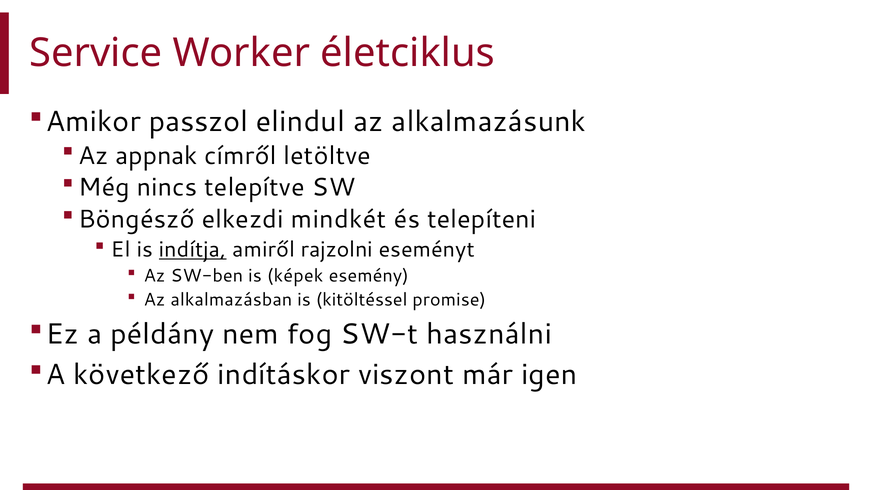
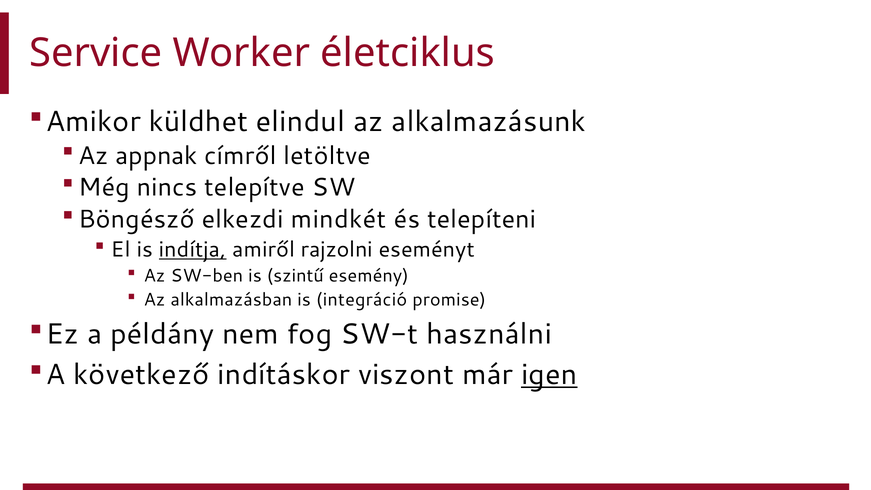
passzol: passzol -> küldhet
képek: képek -> szintű
kitöltéssel: kitöltéssel -> integráció
igen underline: none -> present
